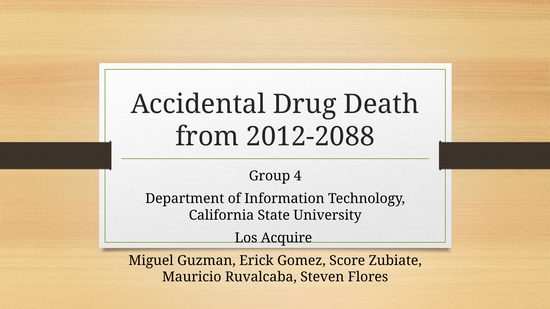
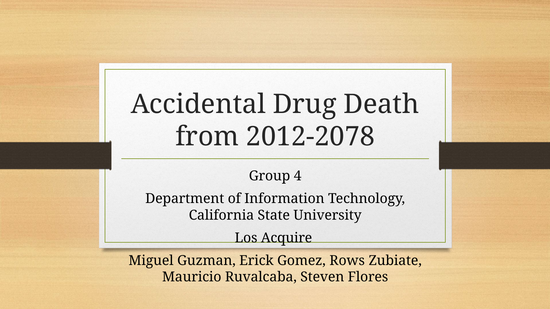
2012-2088: 2012-2088 -> 2012-2078
Score: Score -> Rows
